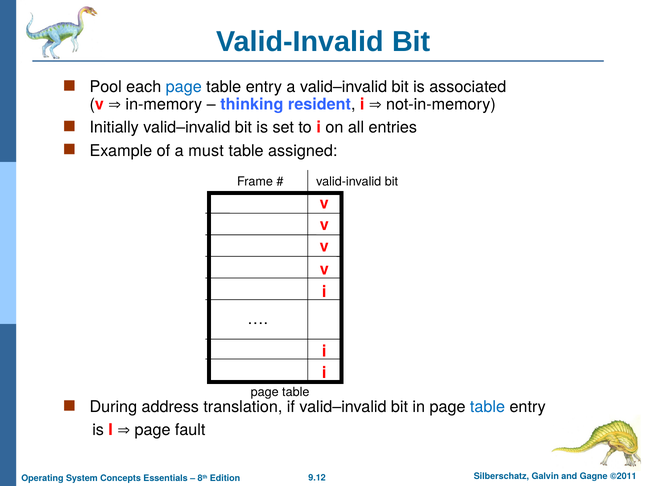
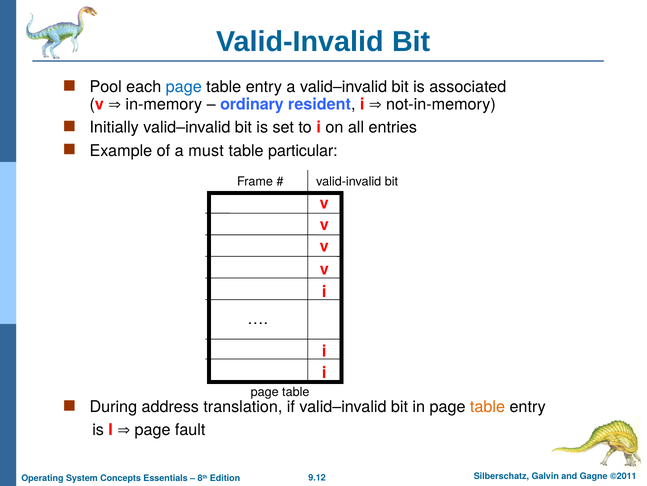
thinking: thinking -> ordinary
assigned: assigned -> particular
table at (488, 406) colour: blue -> orange
